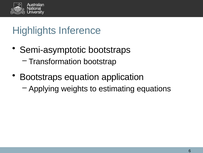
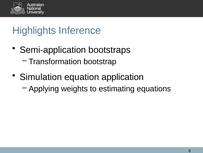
Semi-asymptotic: Semi-asymptotic -> Semi-application
Bootstraps at (41, 77): Bootstraps -> Simulation
